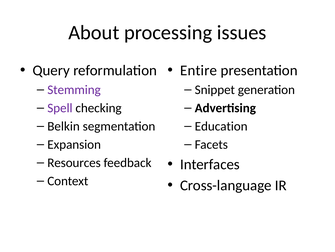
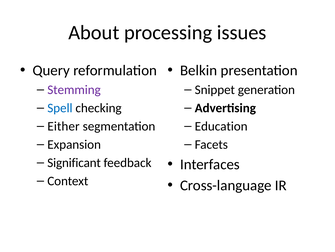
Entire: Entire -> Belkin
Spell colour: purple -> blue
Belkin: Belkin -> Either
Resources: Resources -> Significant
